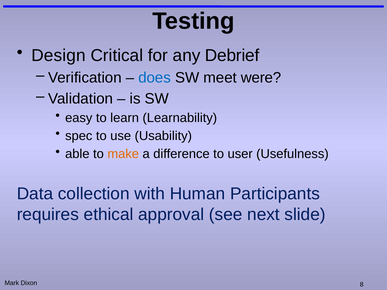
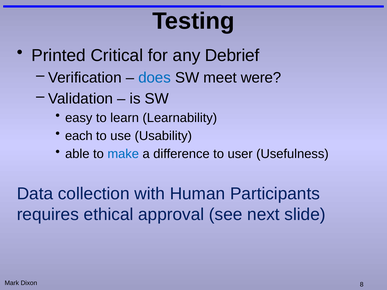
Design: Design -> Printed
spec: spec -> each
make colour: orange -> blue
